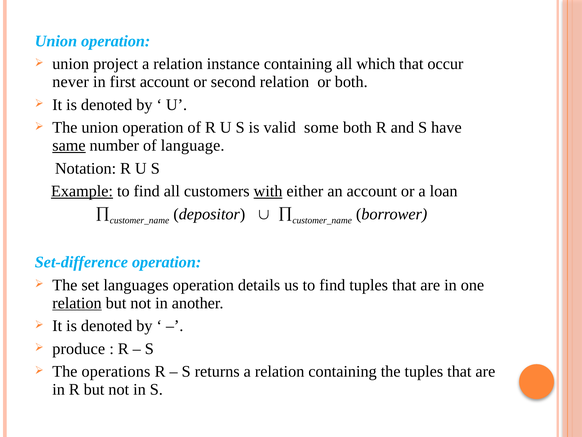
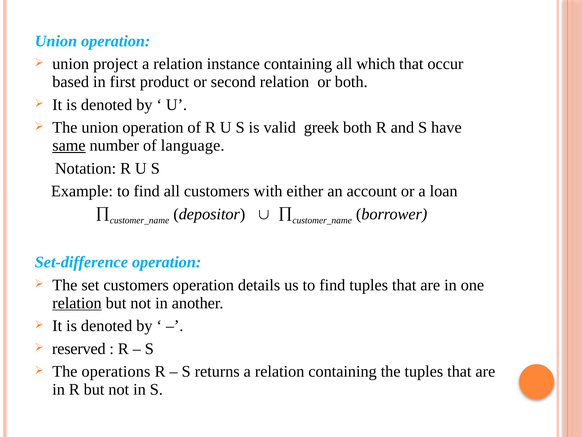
never: never -> based
first account: account -> product
some: some -> greek
Example underline: present -> none
with underline: present -> none
set languages: languages -> customers
produce: produce -> reserved
